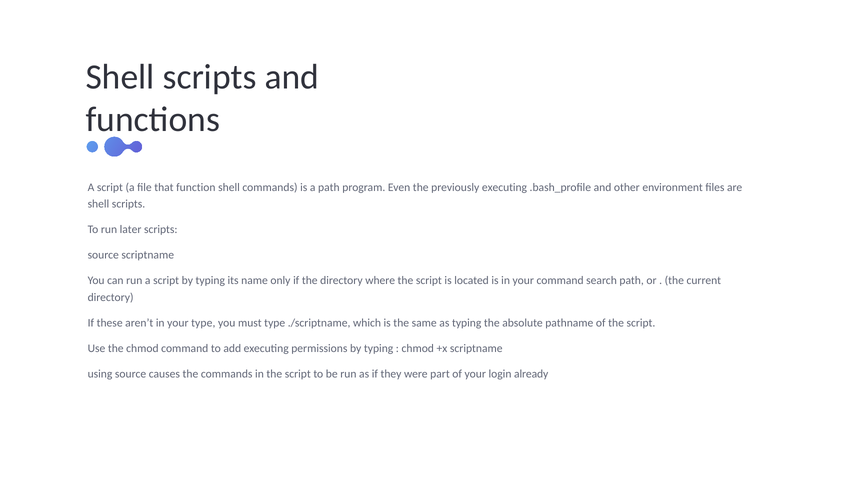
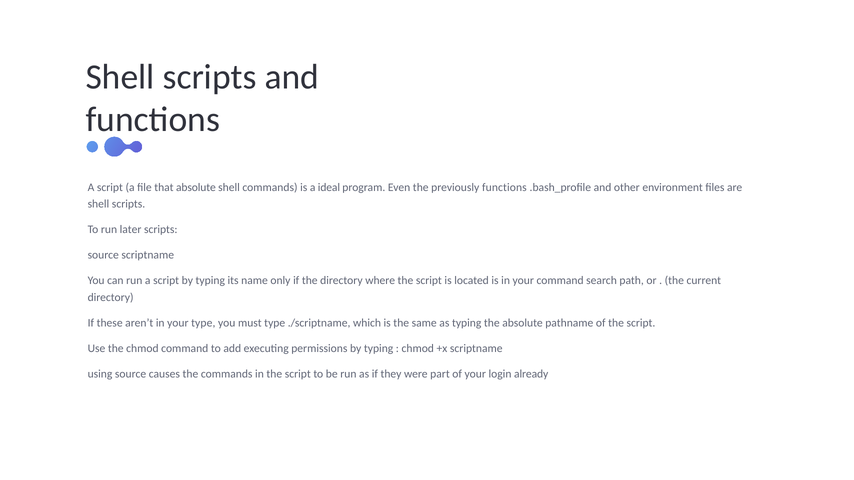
that function: function -> absolute
a path: path -> ideal
previously executing: executing -> functions
